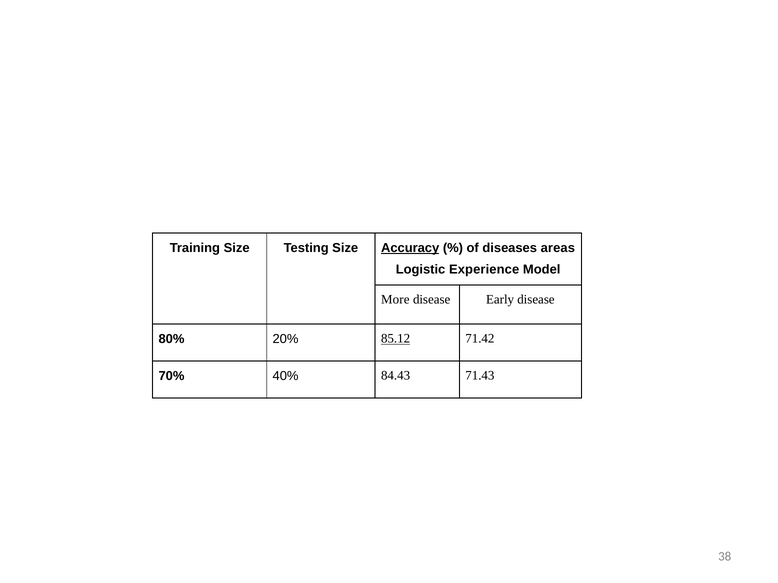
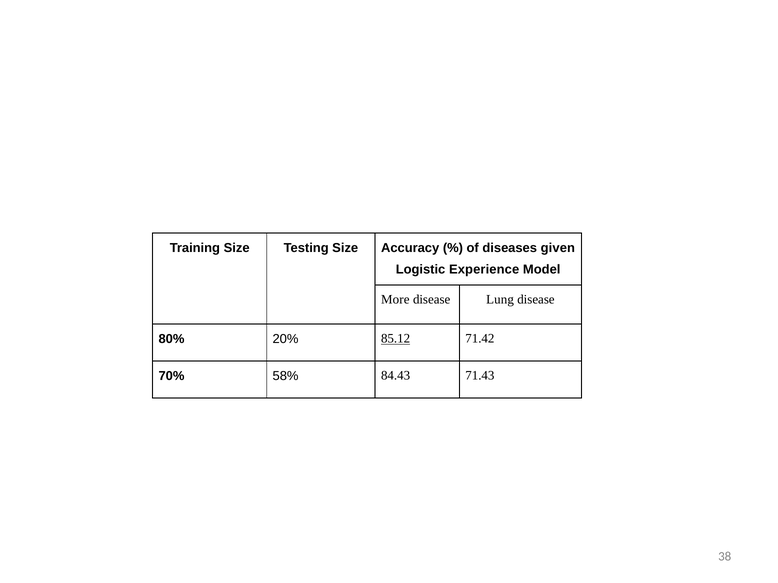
Accuracy underline: present -> none
areas: areas -> given
Early: Early -> Lung
40%: 40% -> 58%
